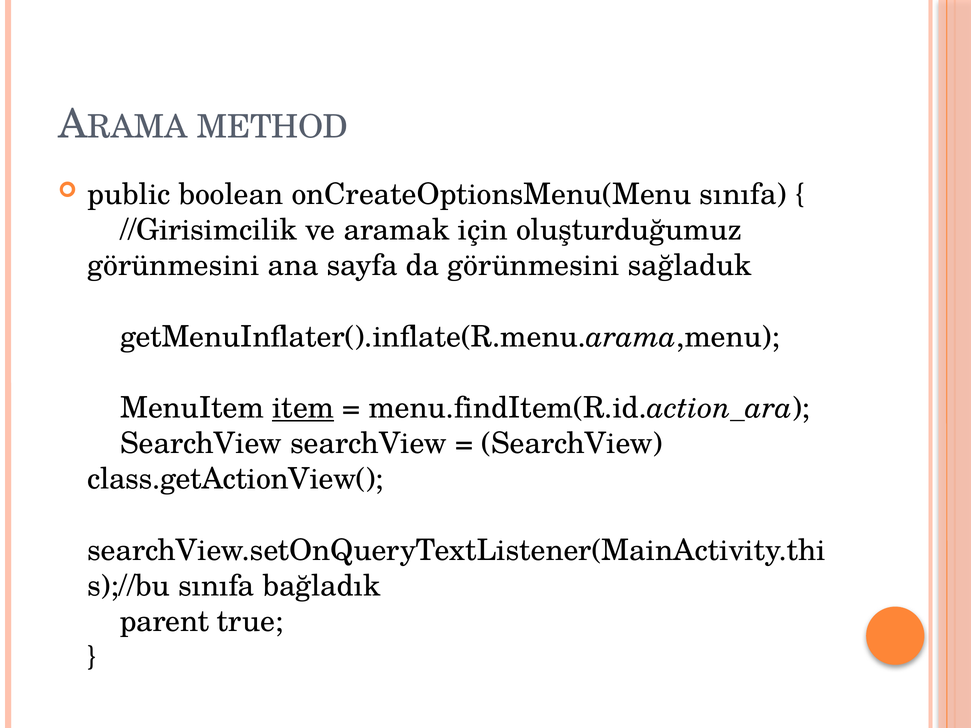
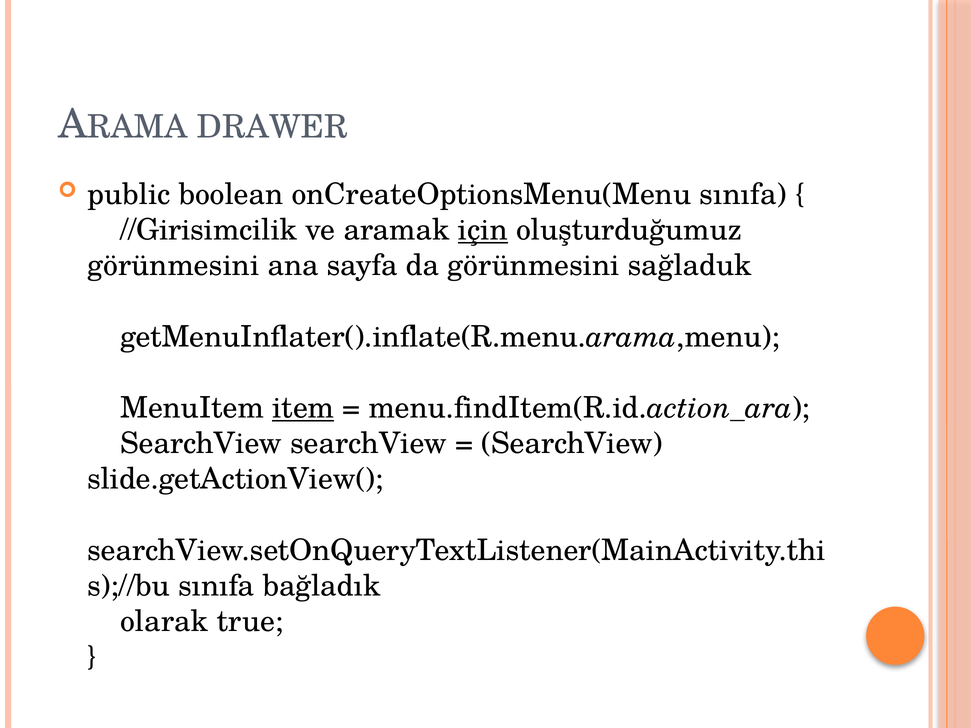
METHOD: METHOD -> DRAWER
için underline: none -> present
class.getActionView(: class.getActionView( -> slide.getActionView(
parent: parent -> olarak
